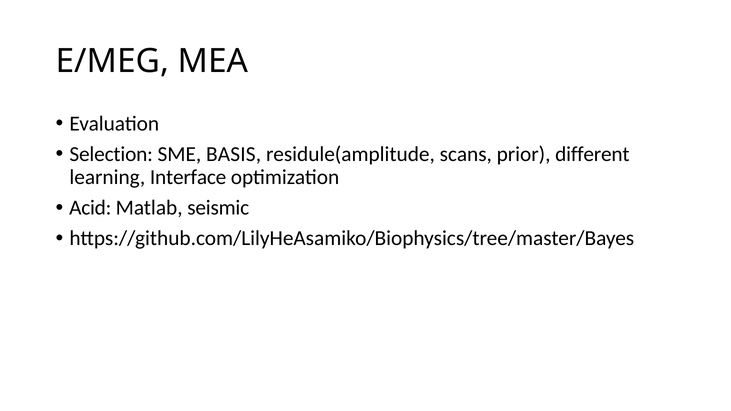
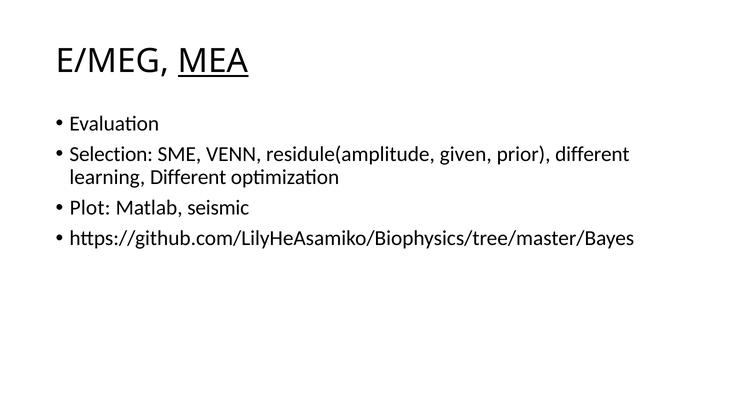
MEA underline: none -> present
BASIS: BASIS -> VENN
scans: scans -> given
learning Interface: Interface -> Different
Acid: Acid -> Plot
